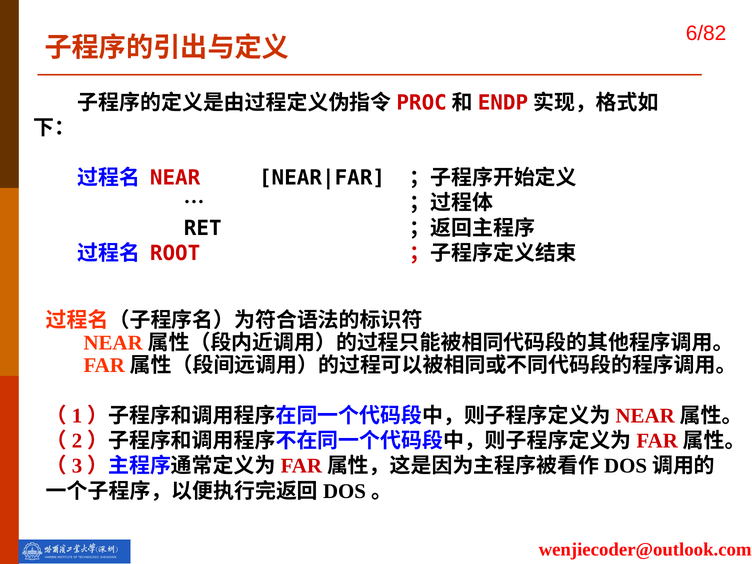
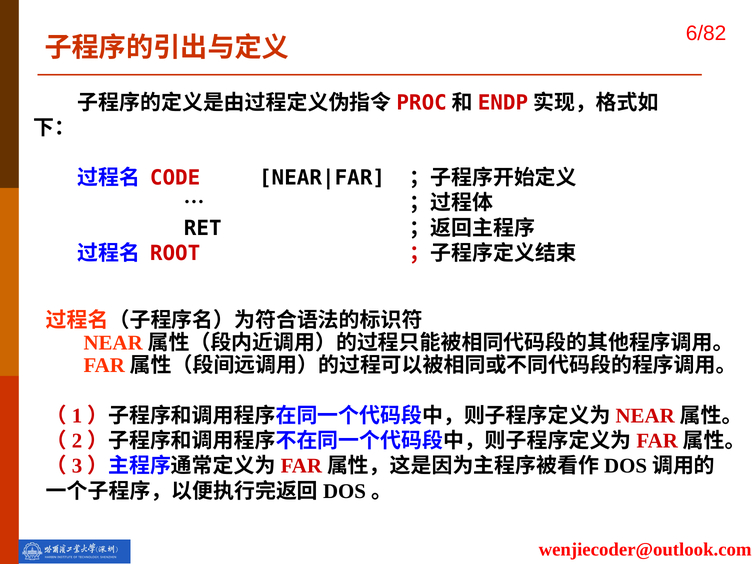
NEAR: NEAR -> CODE
